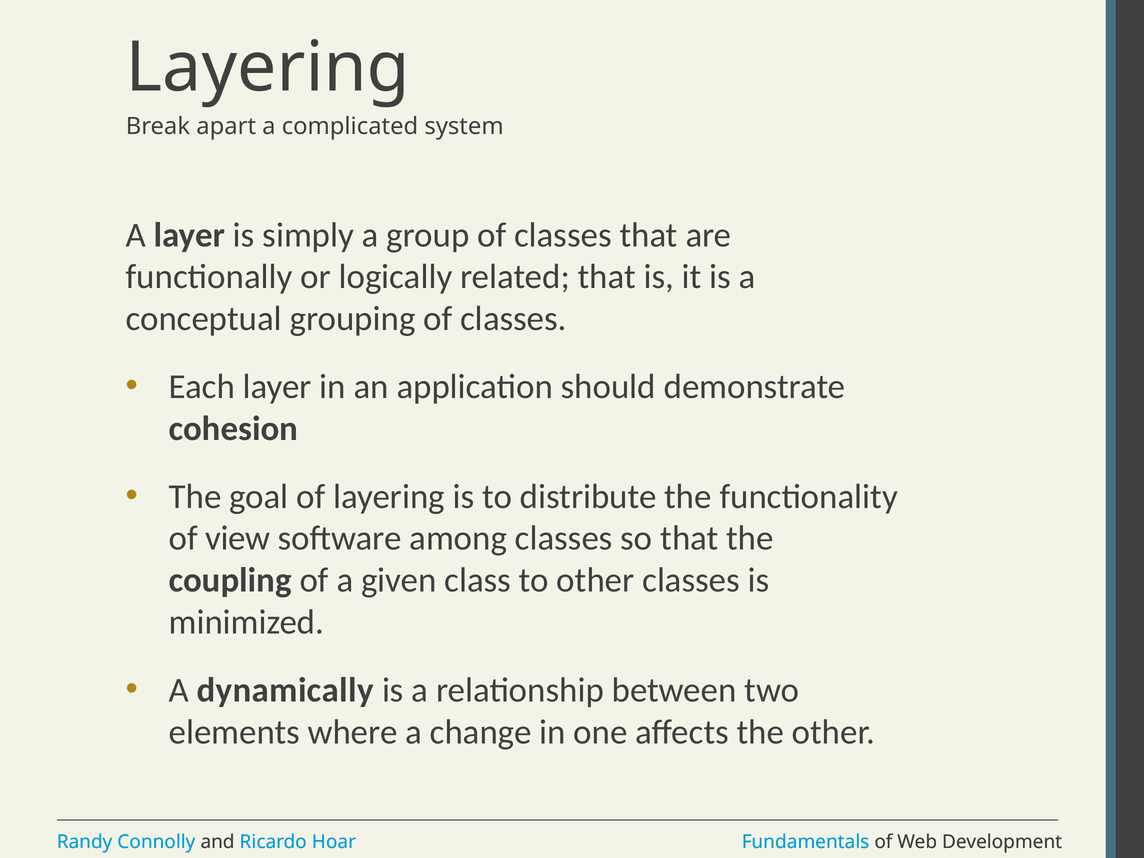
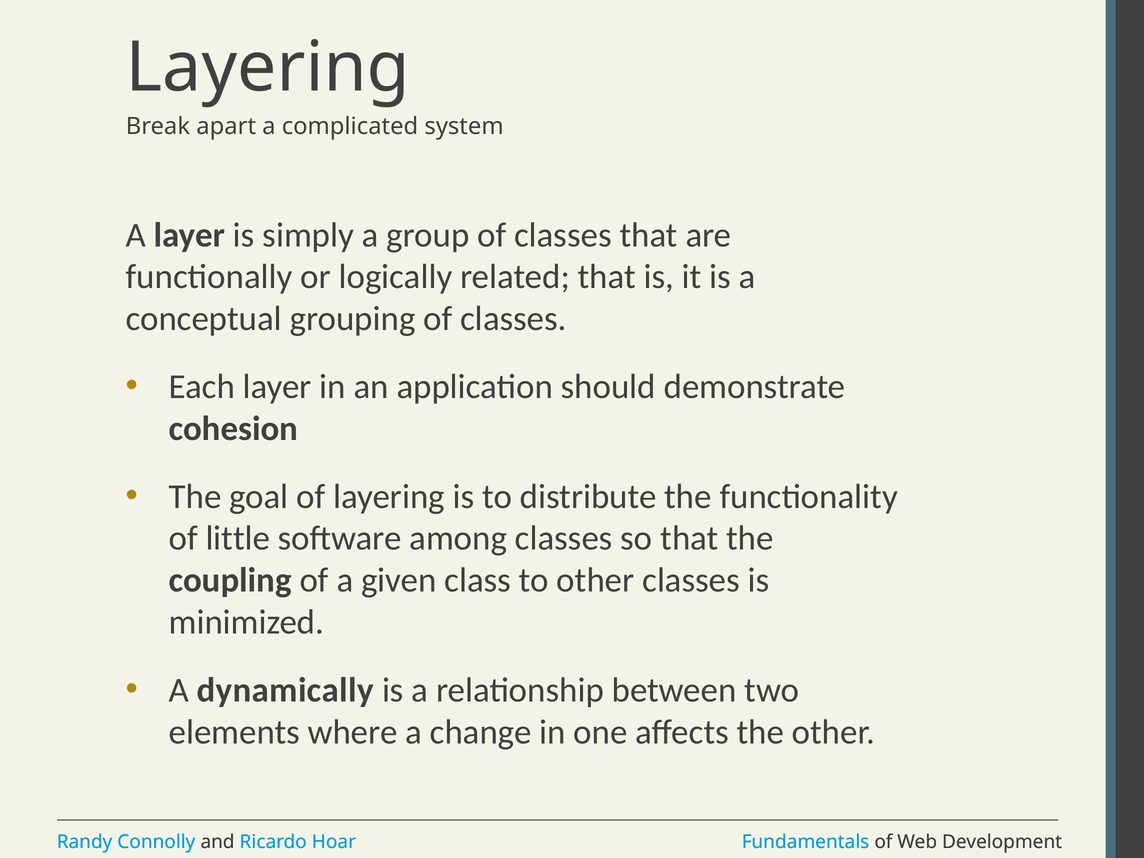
view: view -> little
